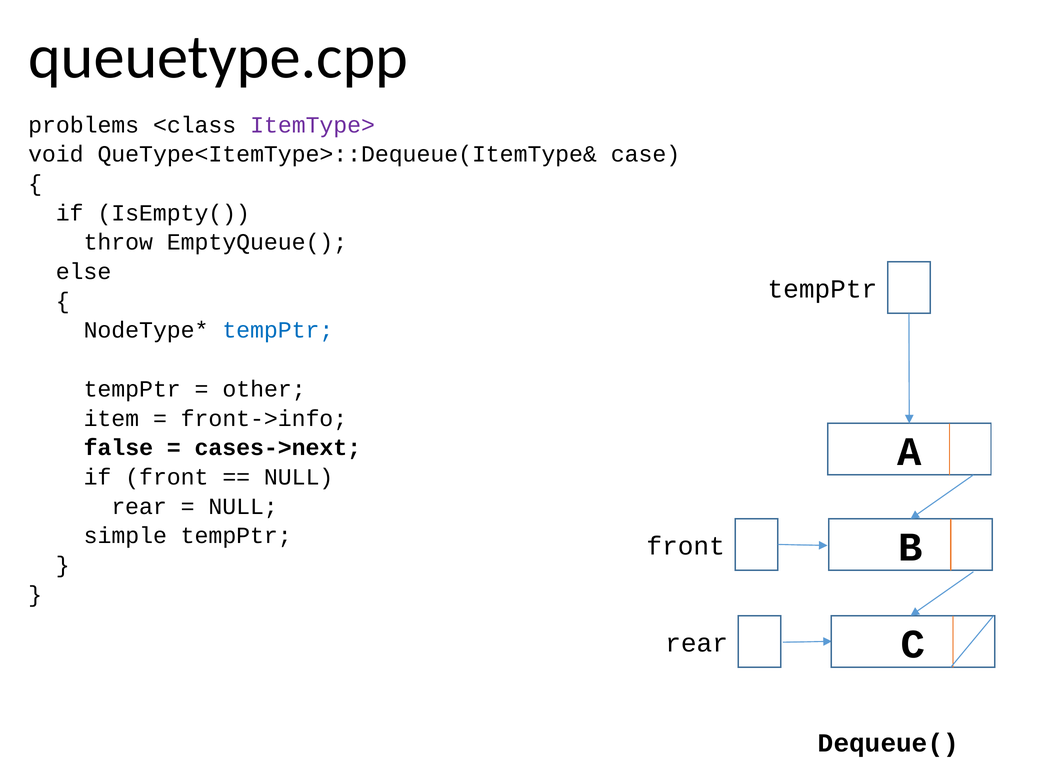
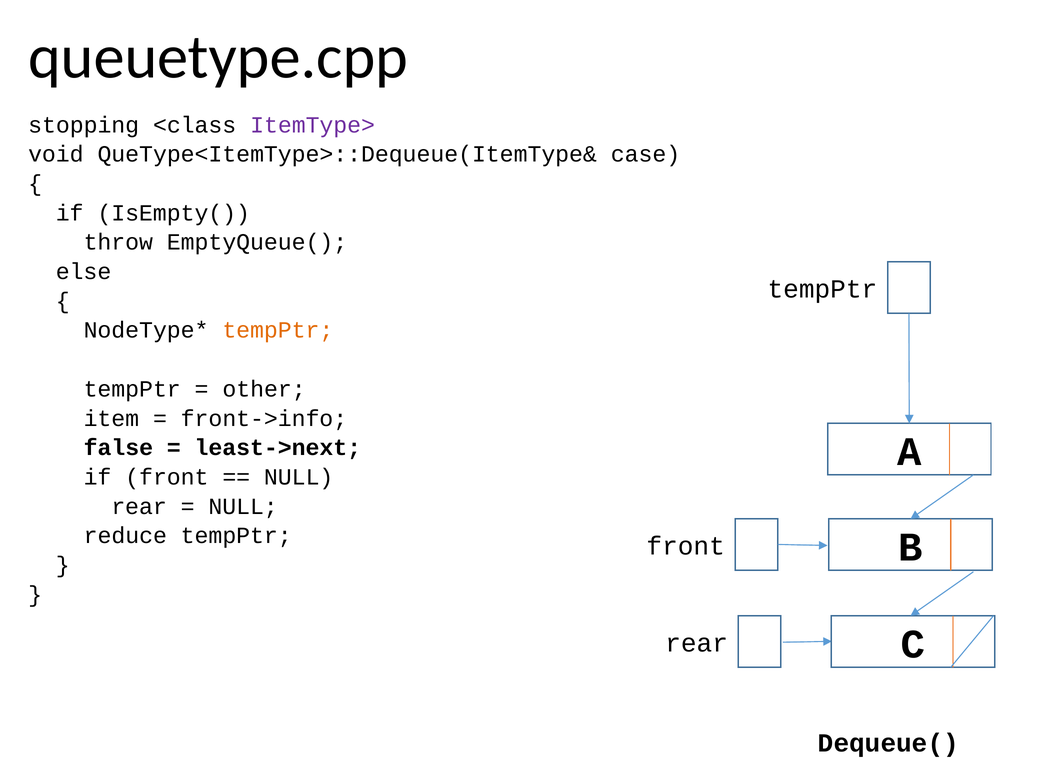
problems: problems -> stopping
tempPtr at (278, 330) colour: blue -> orange
cases->next: cases->next -> least->next
simple: simple -> reduce
